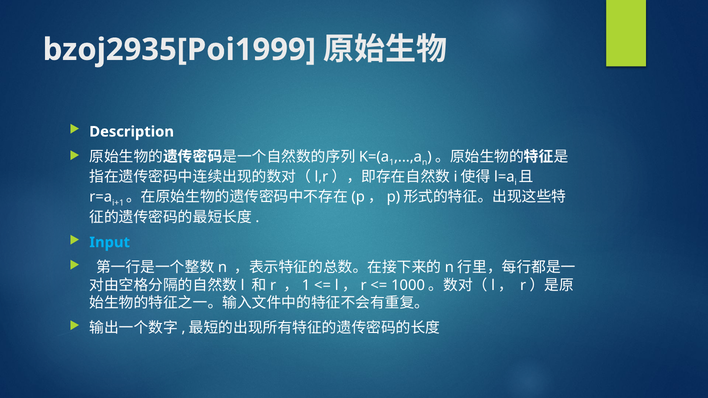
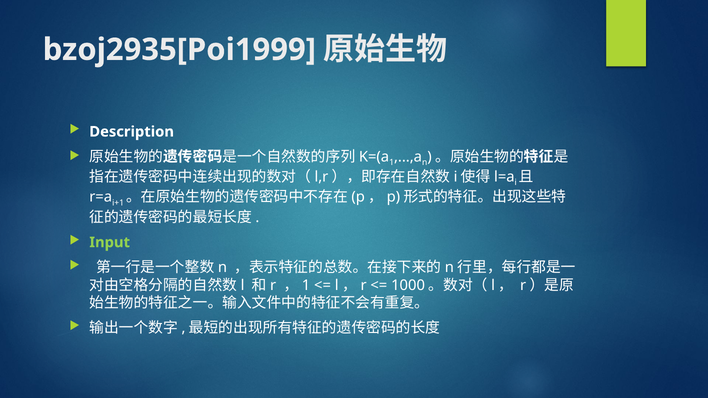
Input colour: light blue -> light green
